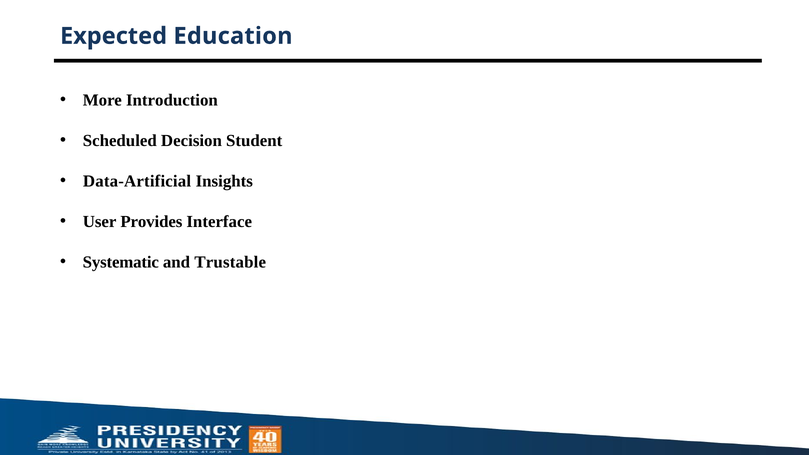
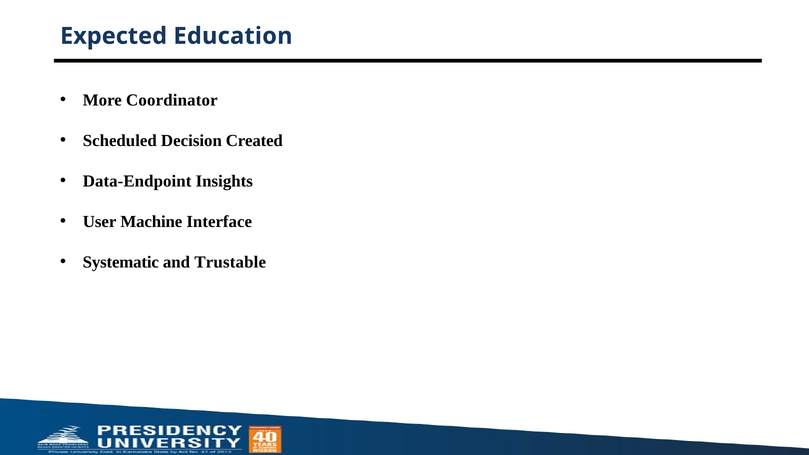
Introduction: Introduction -> Coordinator
Student: Student -> Created
Data-Artificial: Data-Artificial -> Data-Endpoint
Provides: Provides -> Machine
